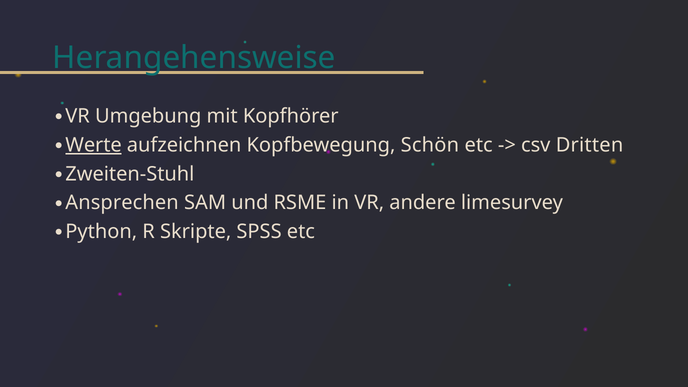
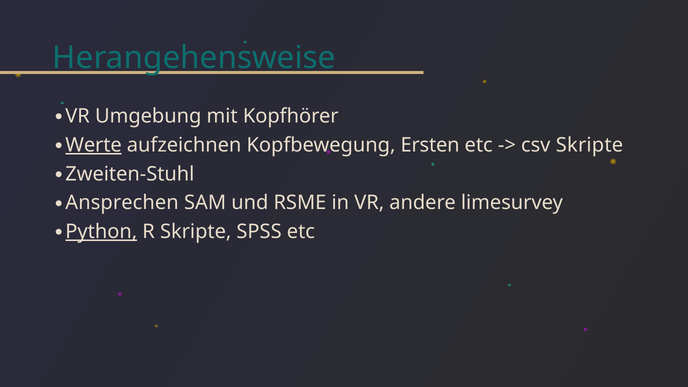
Schön: Schön -> Ersten
csv Dritten: Dritten -> Skripte
Python underline: none -> present
